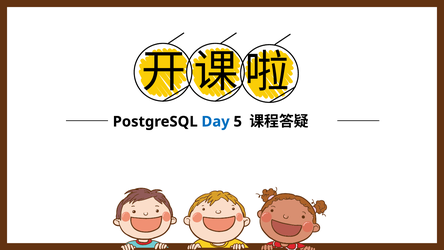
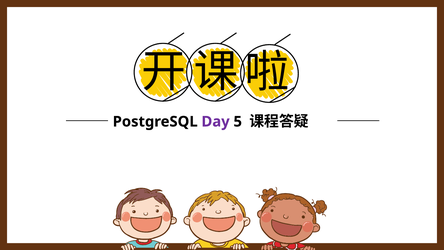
Day colour: blue -> purple
